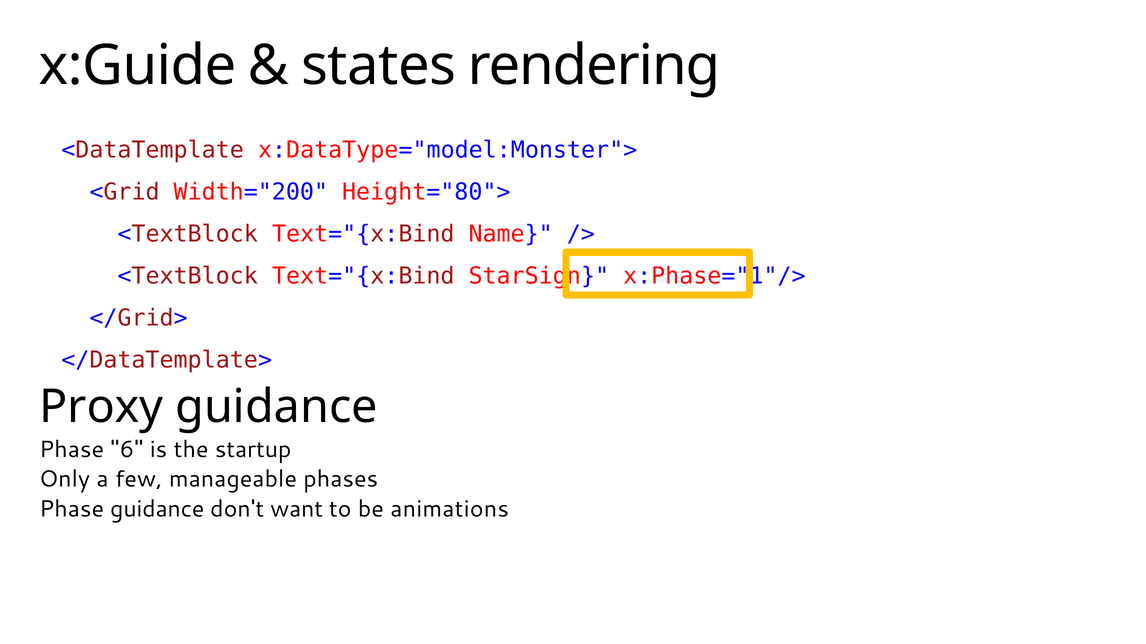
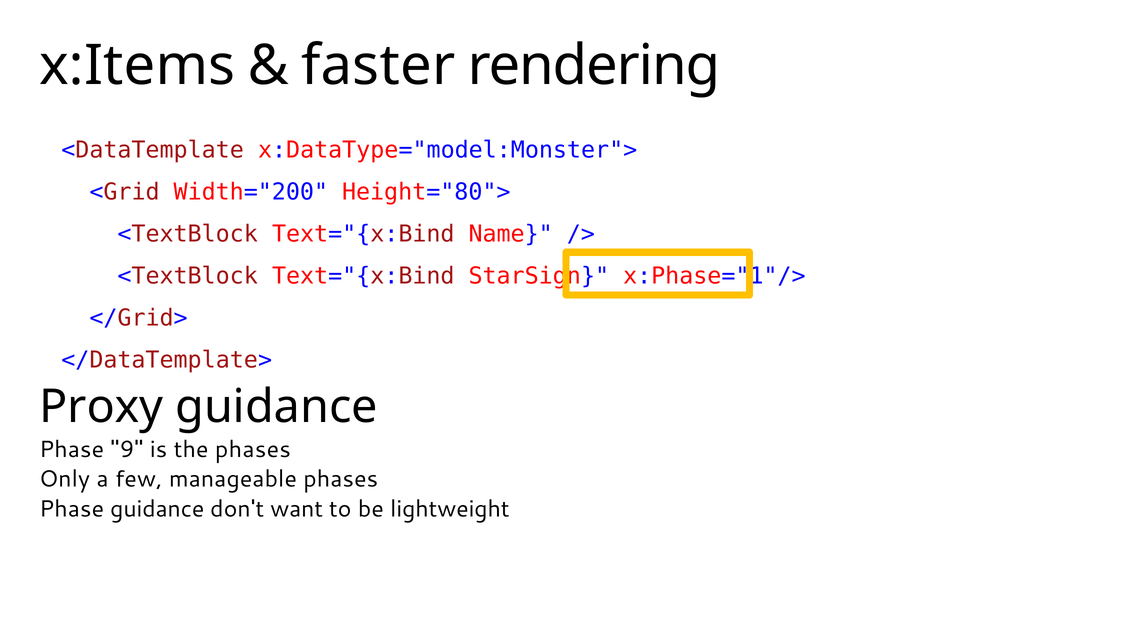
x:Guide: x:Guide -> x:Items
states: states -> faster
6: 6 -> 9
the startup: startup -> phases
animations: animations -> lightweight
